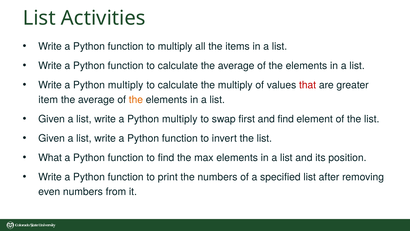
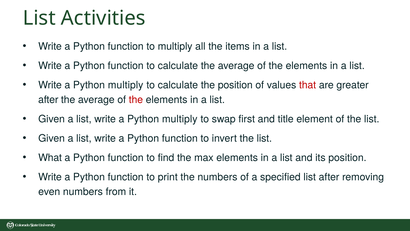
the multiply: multiply -> position
item at (48, 100): item -> after
the at (136, 100) colour: orange -> red
and find: find -> title
